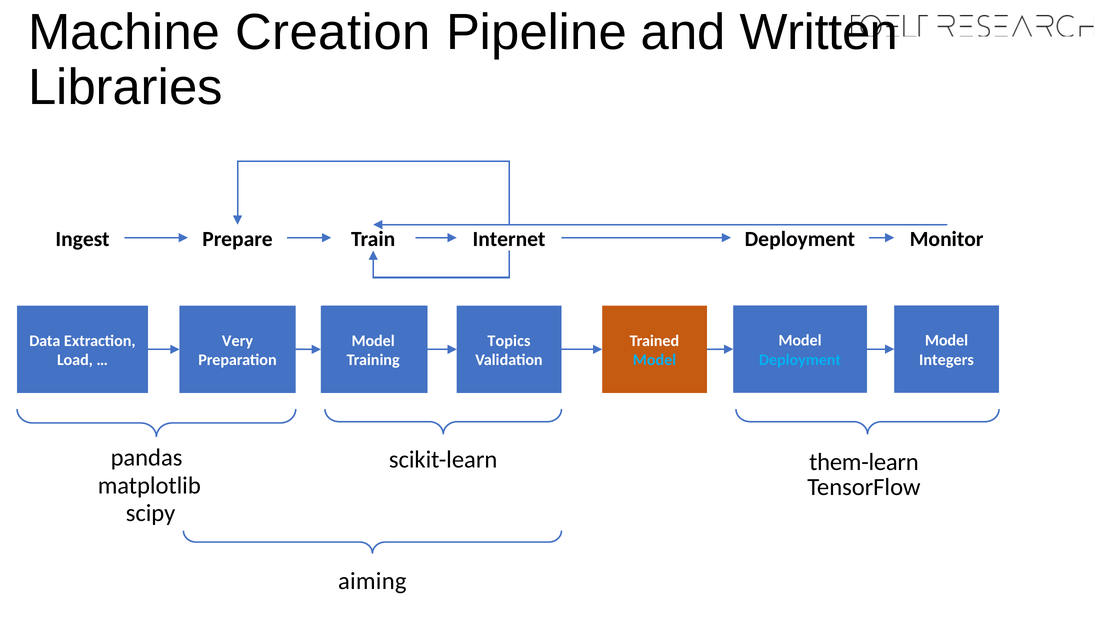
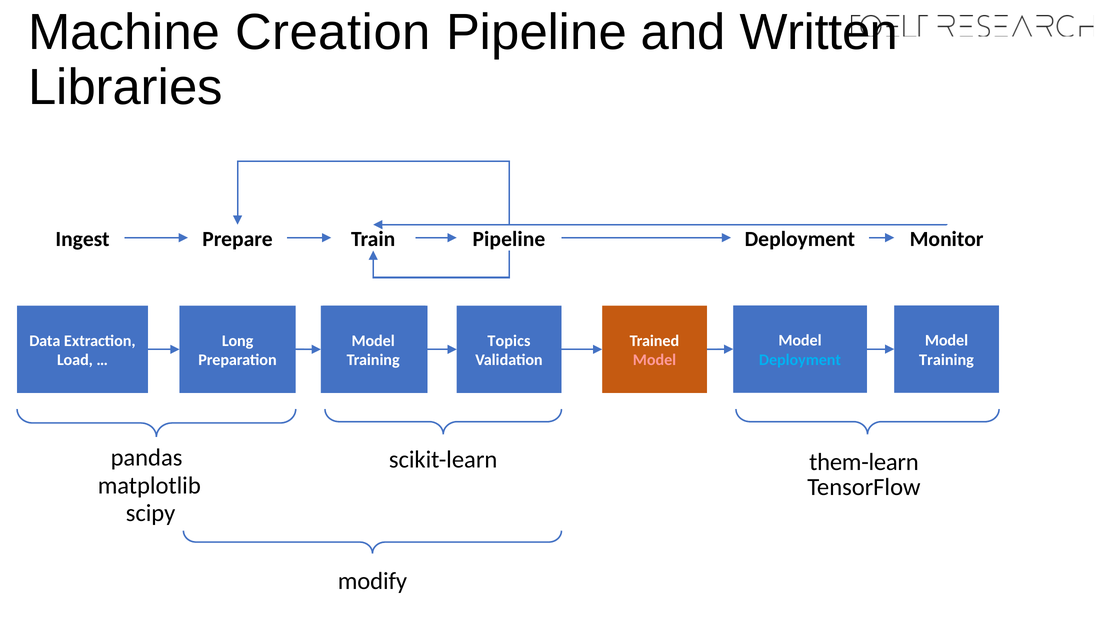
Train Internet: Internet -> Pipeline
Very: Very -> Long
Integers at (947, 360): Integers -> Training
Model at (655, 360) colour: light blue -> pink
aiming: aiming -> modify
